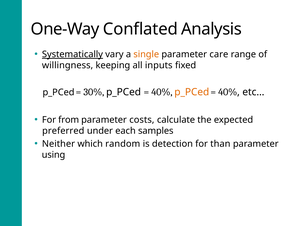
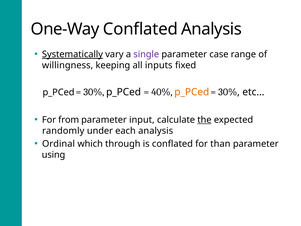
single colour: orange -> purple
care: care -> case
40% at (228, 92): 40% -> 30%
costs: costs -> input
the underline: none -> present
preferred: preferred -> randomly
each samples: samples -> analysis
Neither: Neither -> Ordinal
random: random -> through
is detection: detection -> conflated
